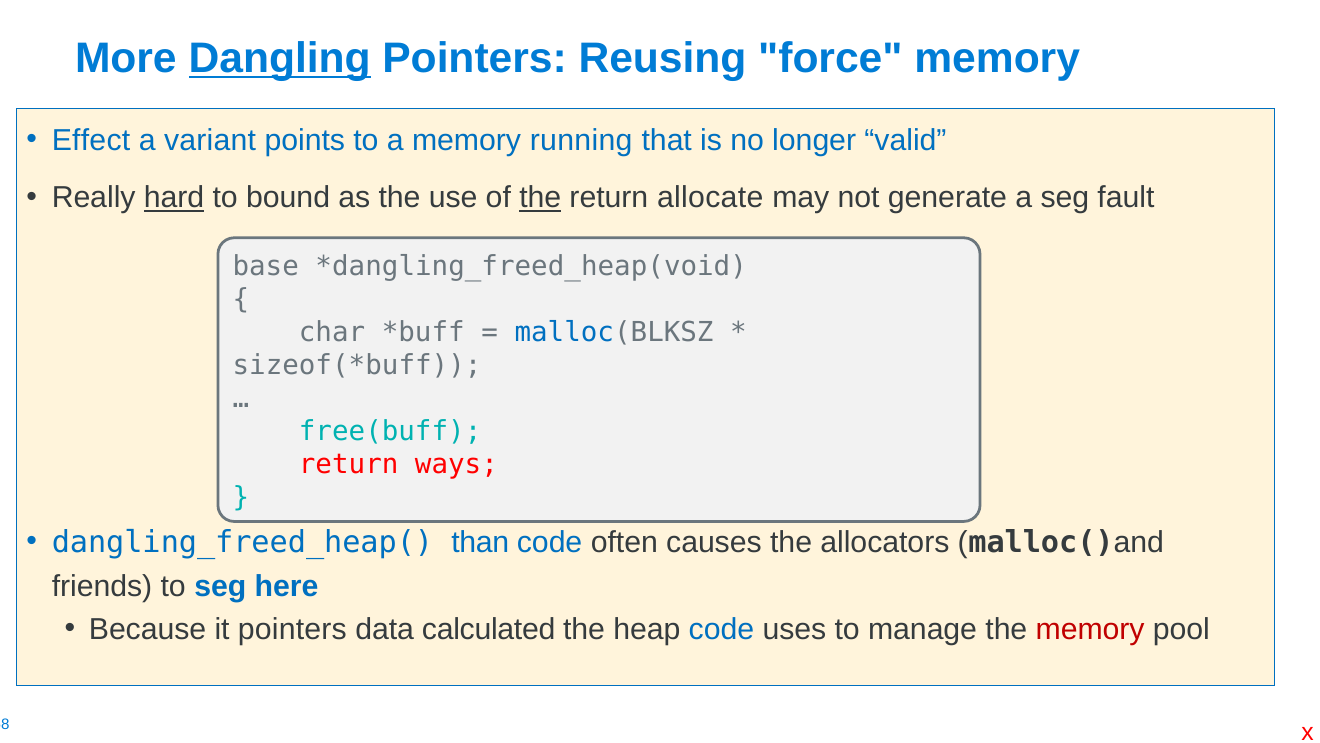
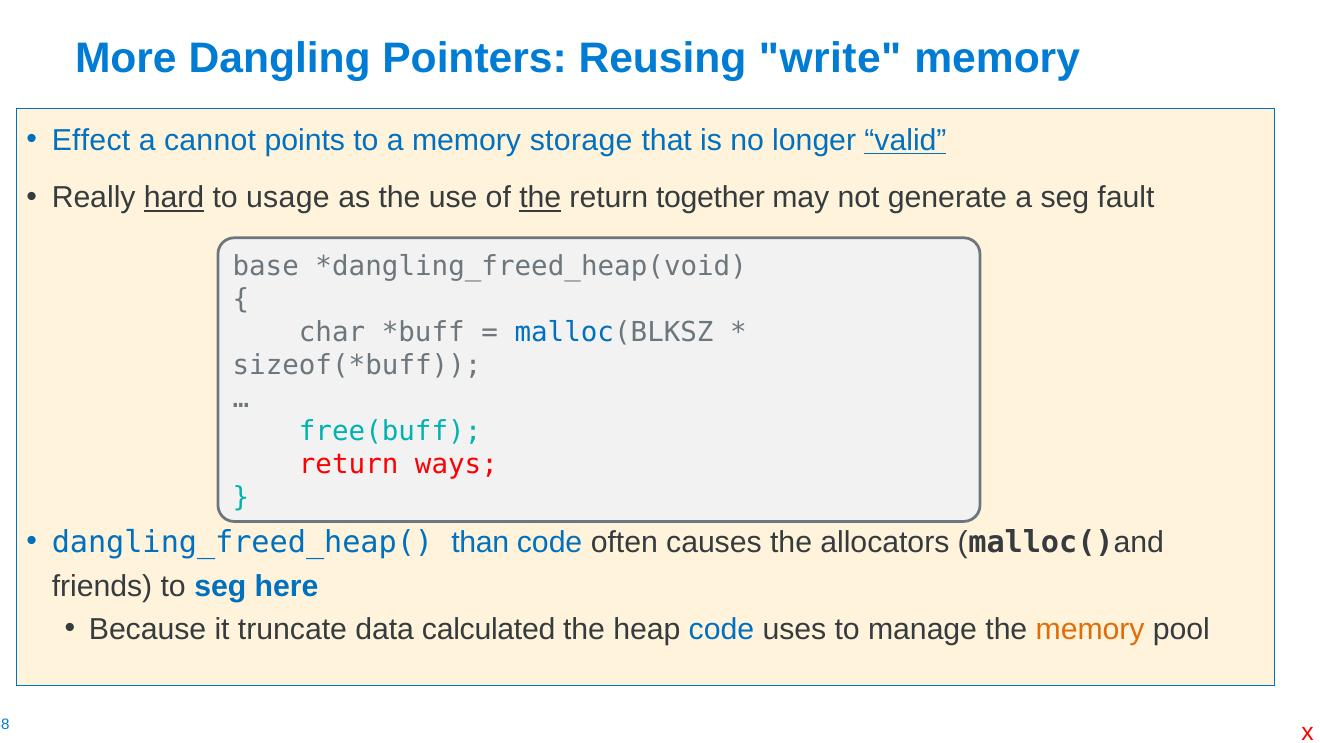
Dangling underline: present -> none
force: force -> write
variant: variant -> cannot
running: running -> storage
valid underline: none -> present
bound: bound -> usage
allocate: allocate -> together
it pointers: pointers -> truncate
memory at (1090, 629) colour: red -> orange
